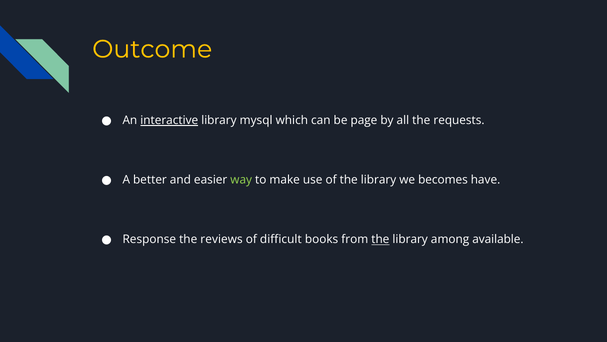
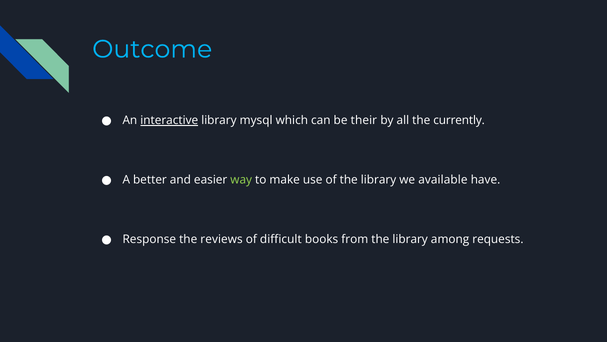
Outcome colour: yellow -> light blue
page: page -> their
requests: requests -> currently
becomes: becomes -> available
the at (380, 239) underline: present -> none
available: available -> requests
